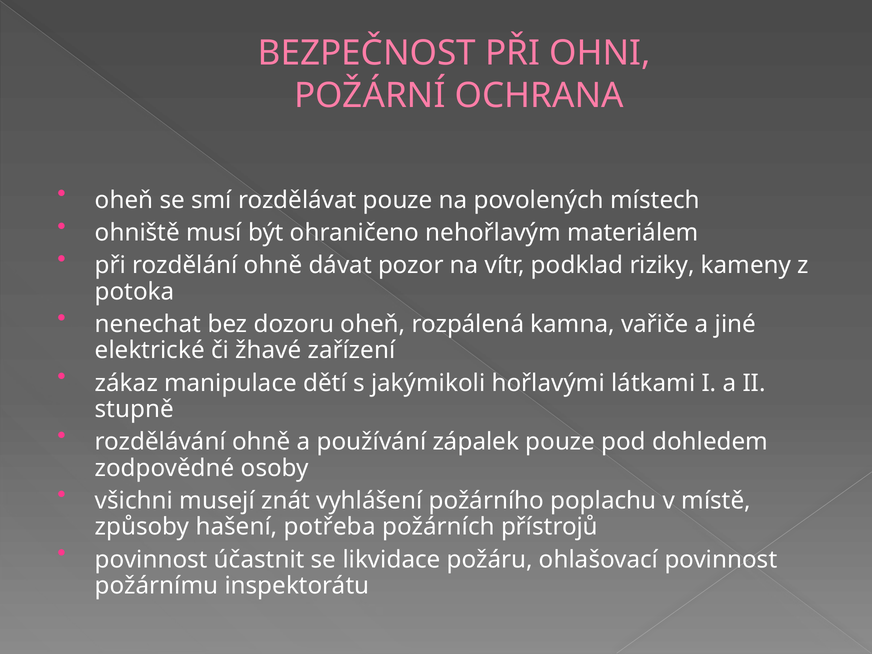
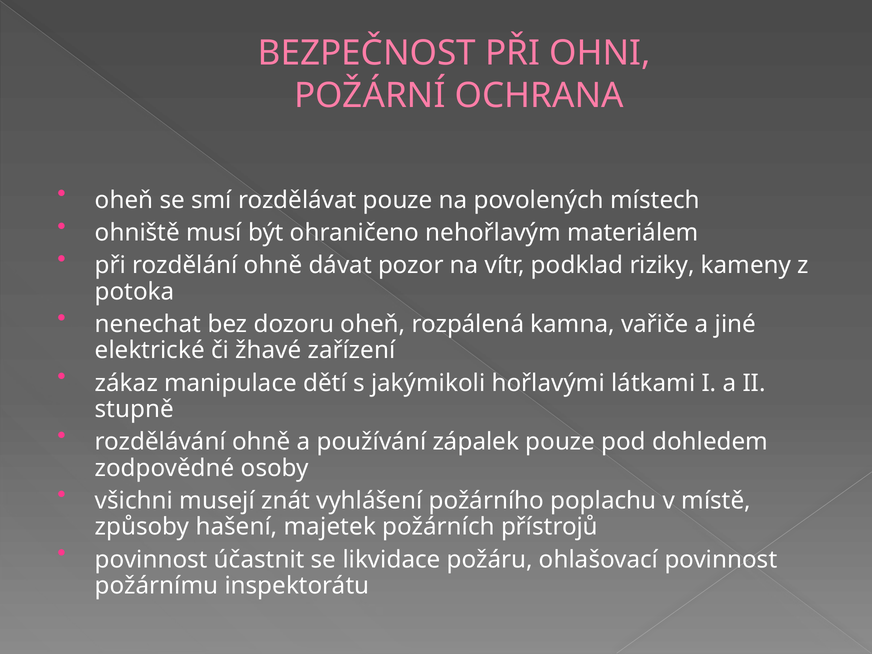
potřeba: potřeba -> majetek
